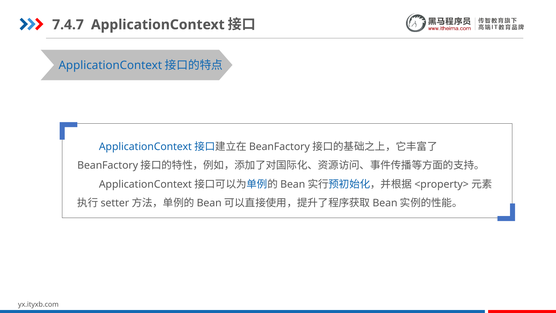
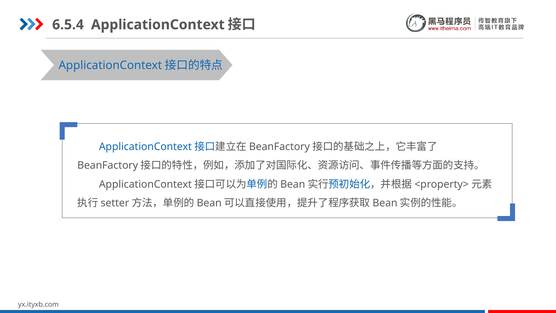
7.4.7: 7.4.7 -> 6.5.4
